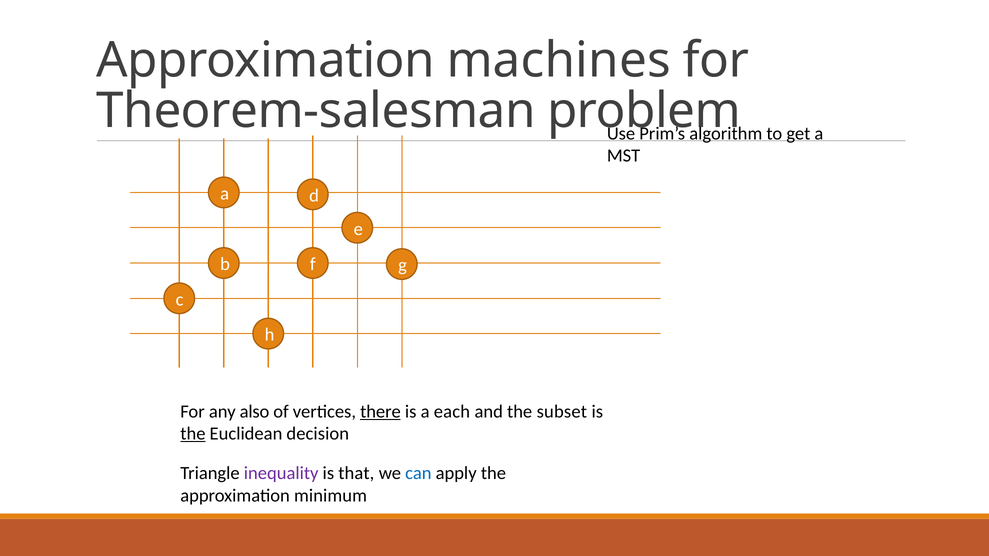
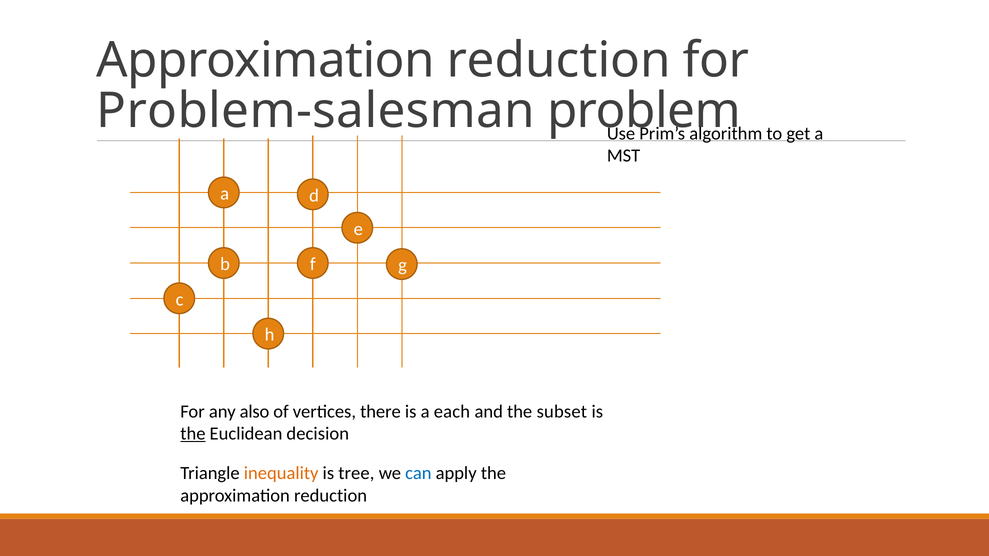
machines at (559, 60): machines -> reduction
Theorem-salesman: Theorem-salesman -> Problem-salesman
there underline: present -> none
inequality colour: purple -> orange
that: that -> tree
minimum at (330, 496): minimum -> reduction
